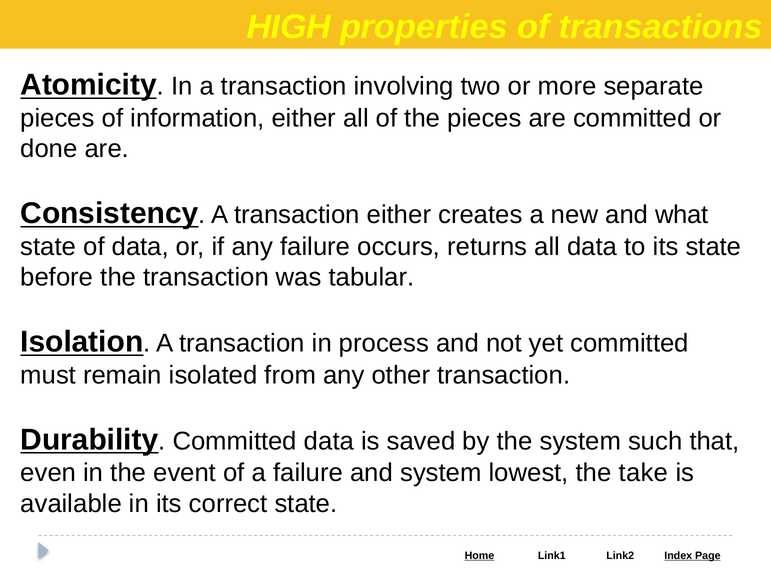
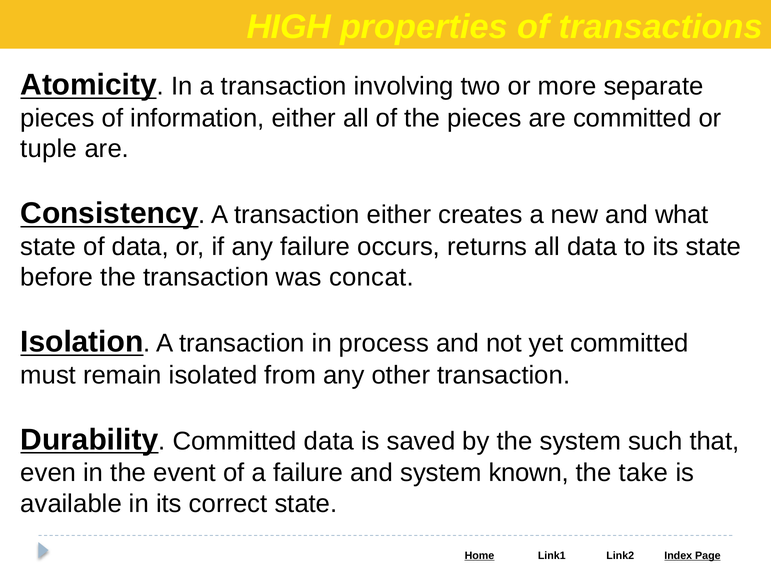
done: done -> tuple
tabular: tabular -> concat
lowest: lowest -> known
